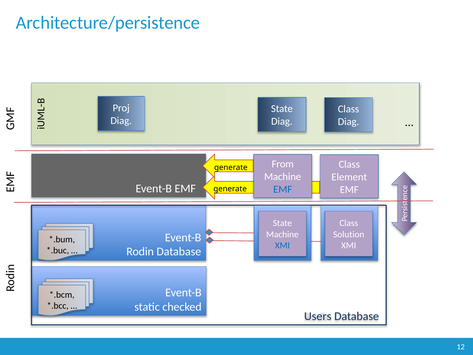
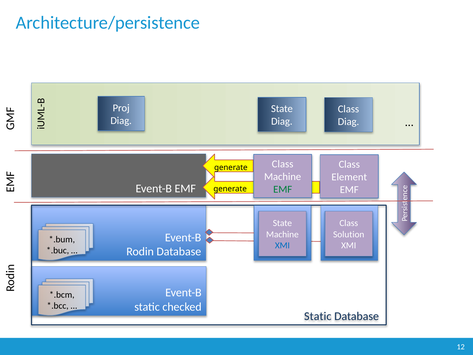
From at (283, 164): From -> Class
EMF at (283, 189) colour: blue -> green
Users at (318, 316): Users -> Static
